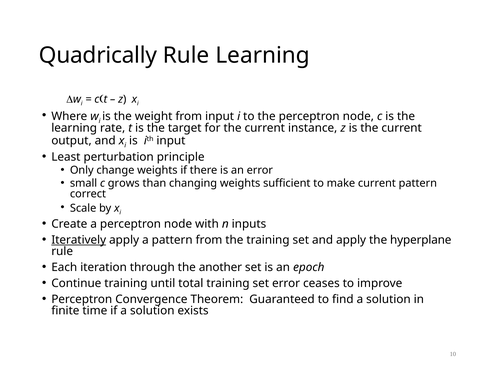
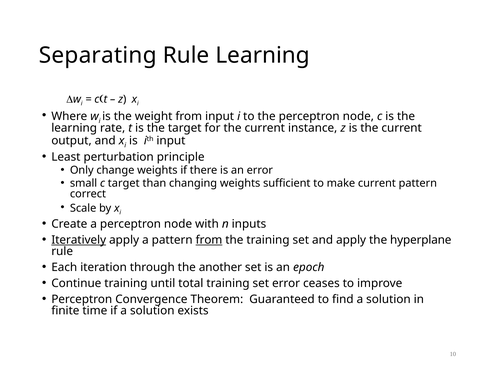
Quadrically: Quadrically -> Separating
c grows: grows -> target
from at (209, 240) underline: none -> present
